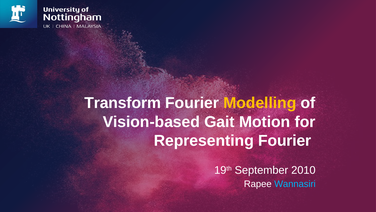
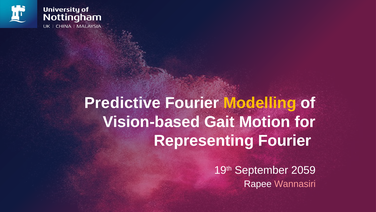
Transform: Transform -> Predictive
2010: 2010 -> 2059
Wannasiri colour: light blue -> pink
